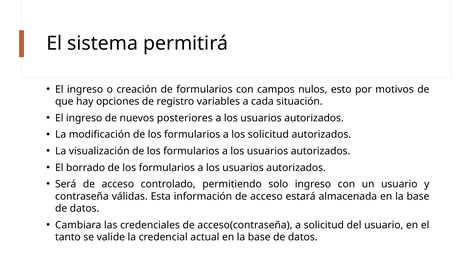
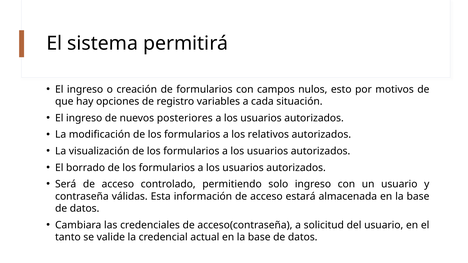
los solicitud: solicitud -> relativos
